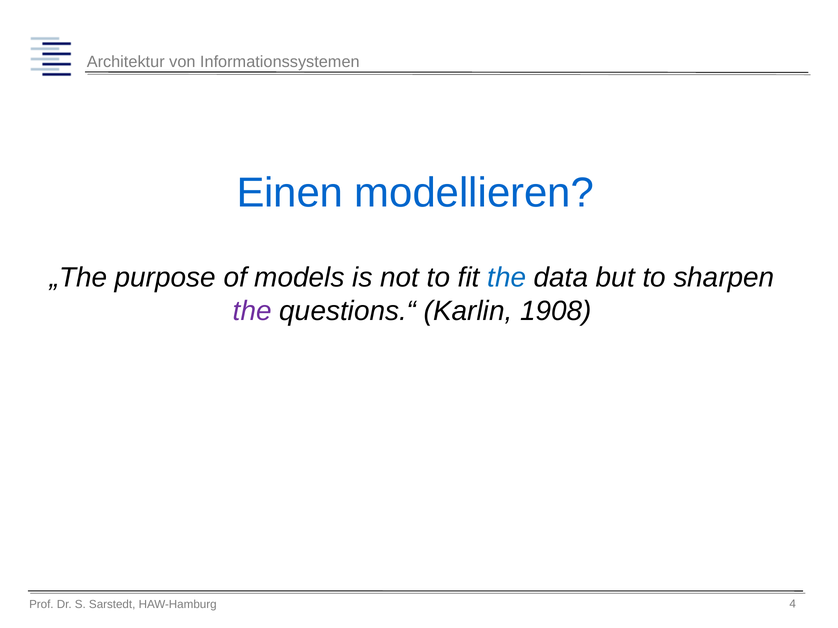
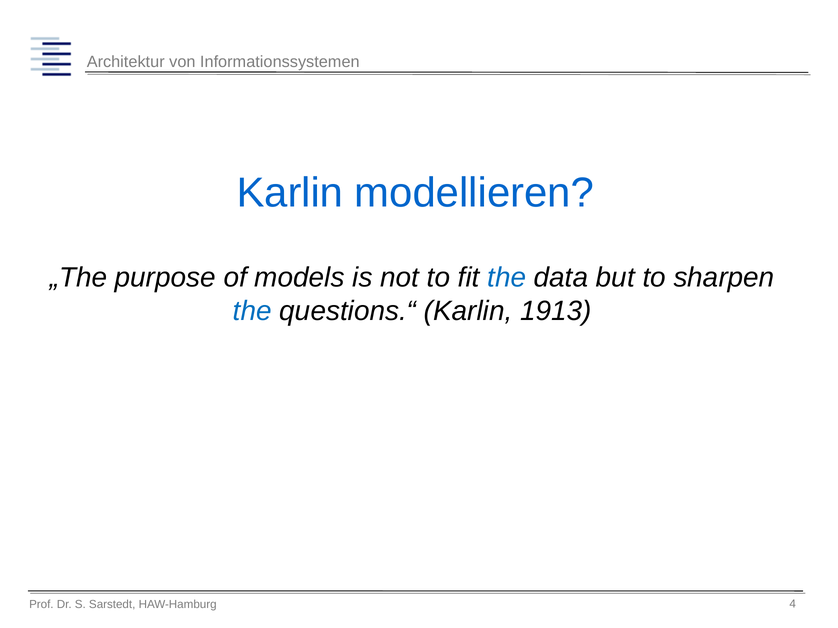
Einen at (290, 193): Einen -> Karlin
the at (252, 311) colour: purple -> blue
1908: 1908 -> 1913
